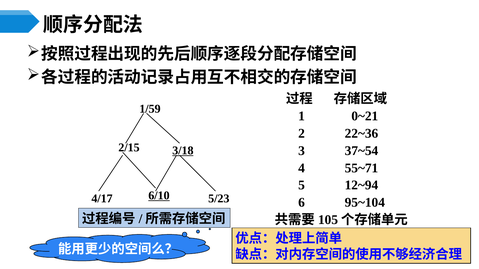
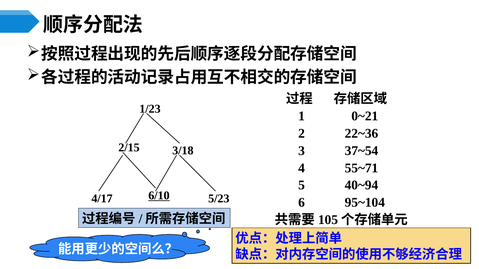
1/59: 1/59 -> 1/23
3/18 underline: present -> none
12~94: 12~94 -> 40~94
